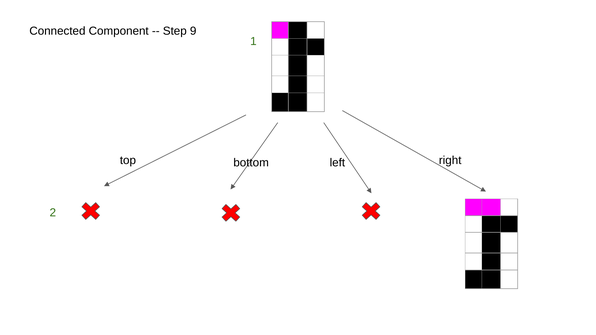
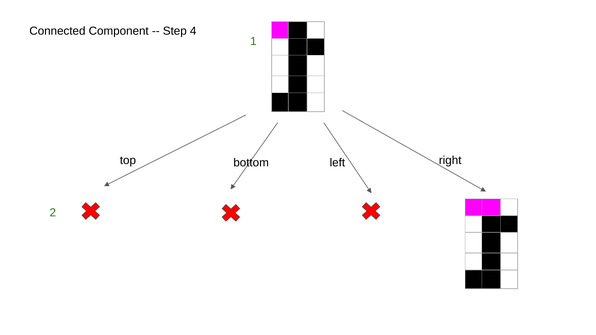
9: 9 -> 4
